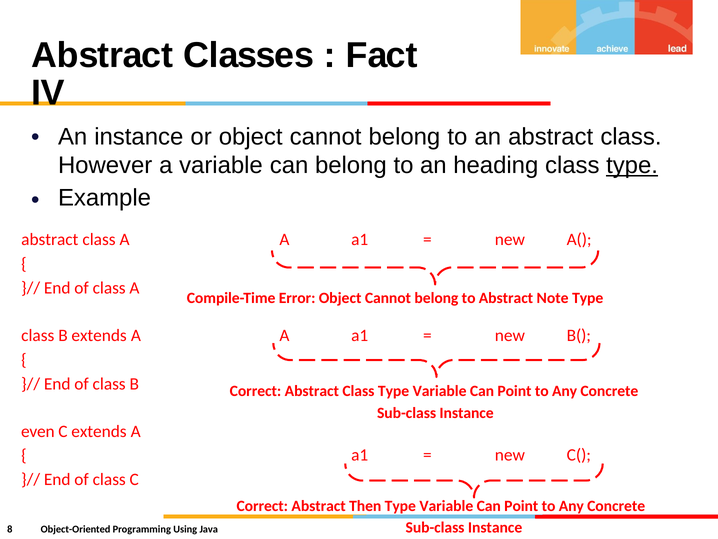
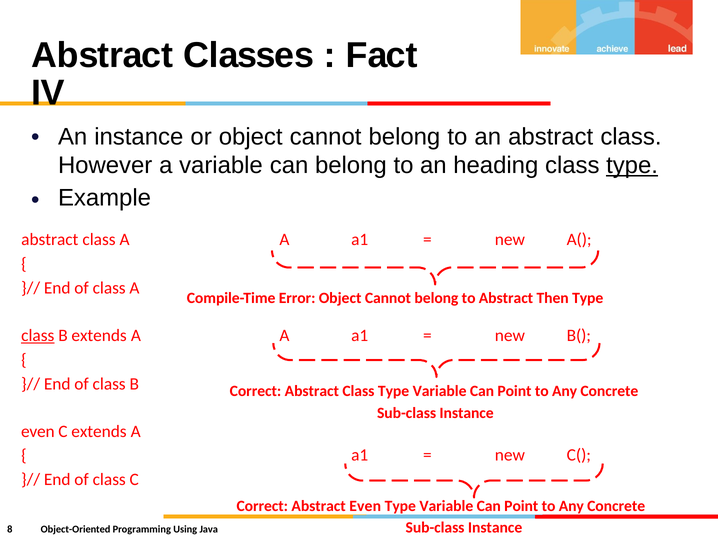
Note: Note -> Then
class at (38, 335) underline: none -> present
Abstract Then: Then -> Even
